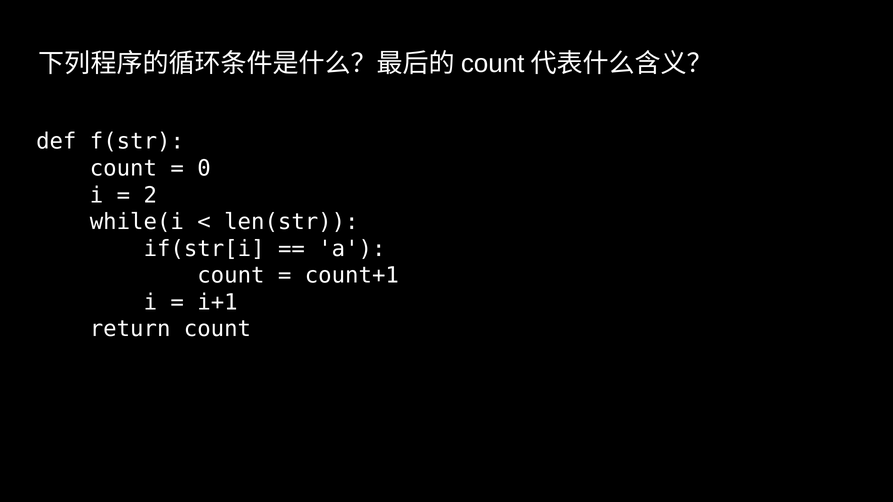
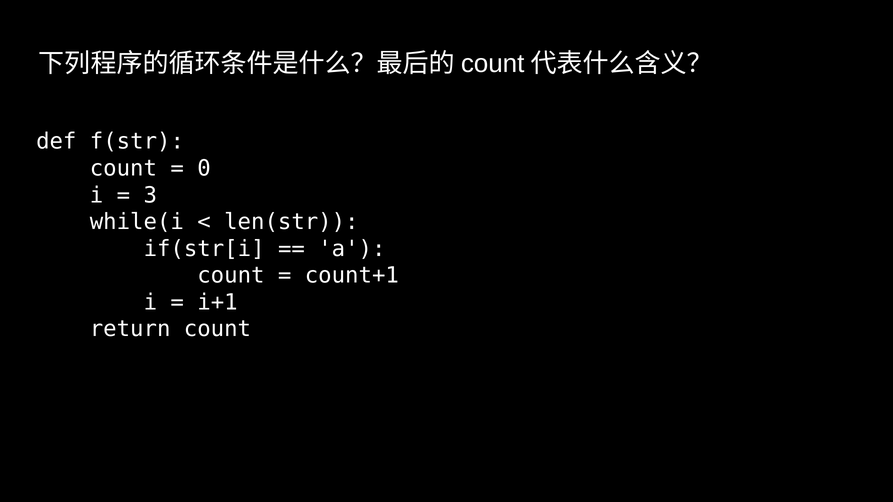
2: 2 -> 3
